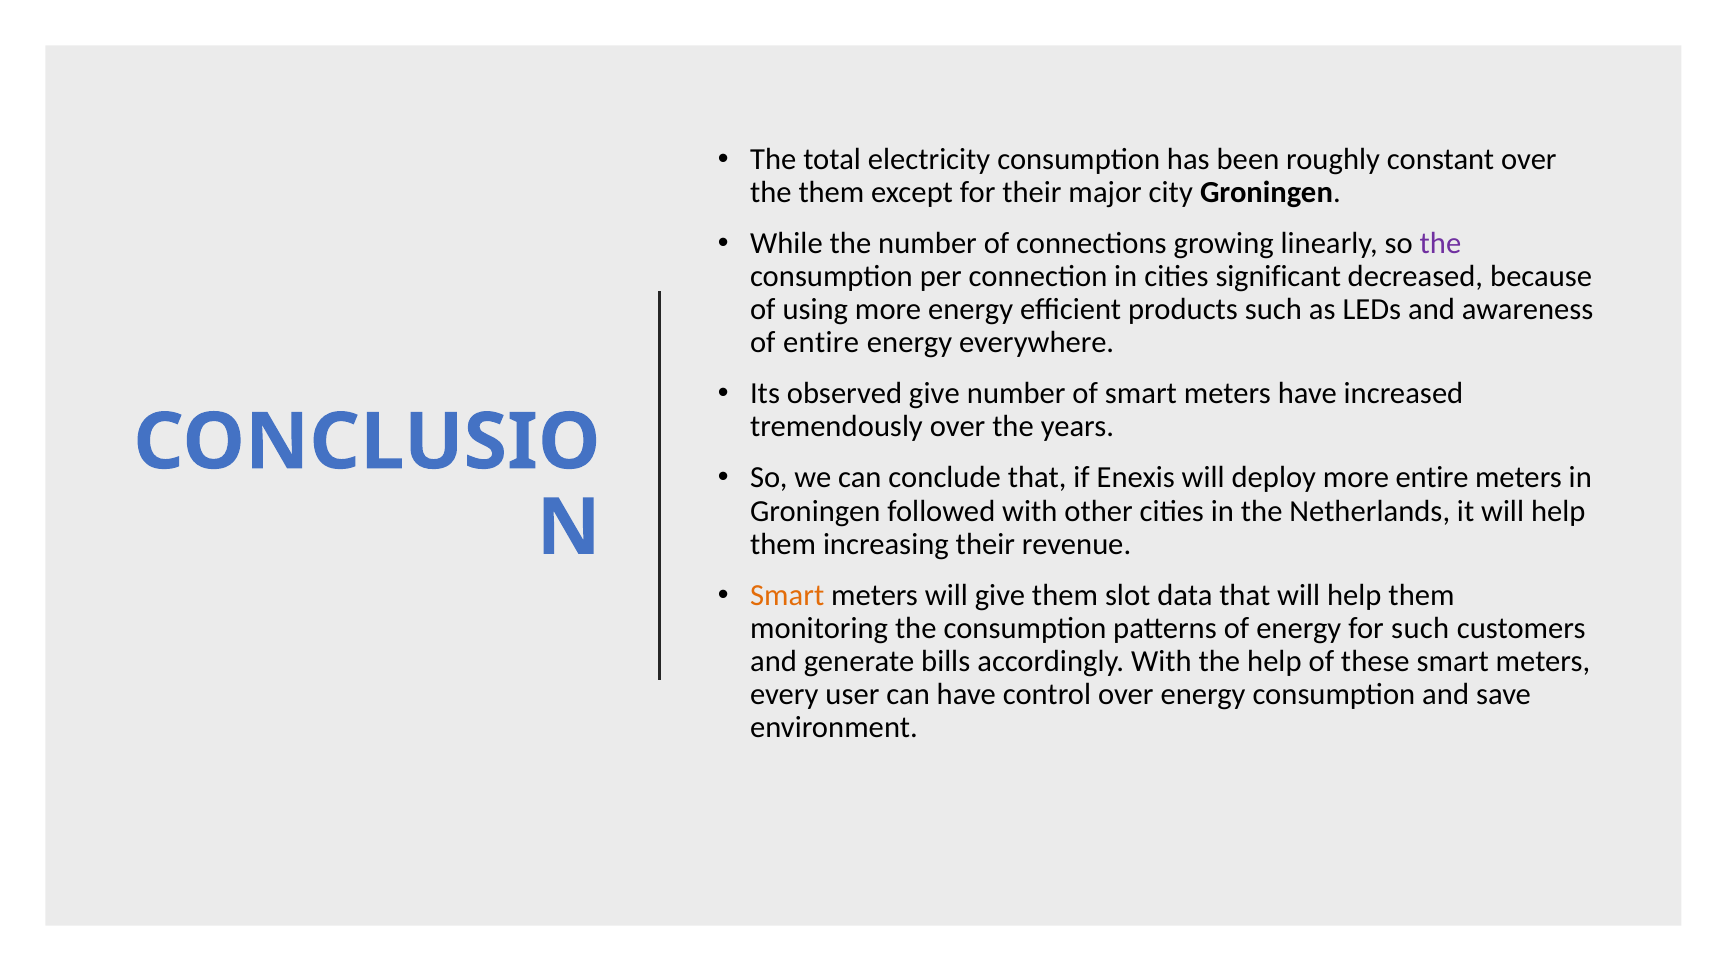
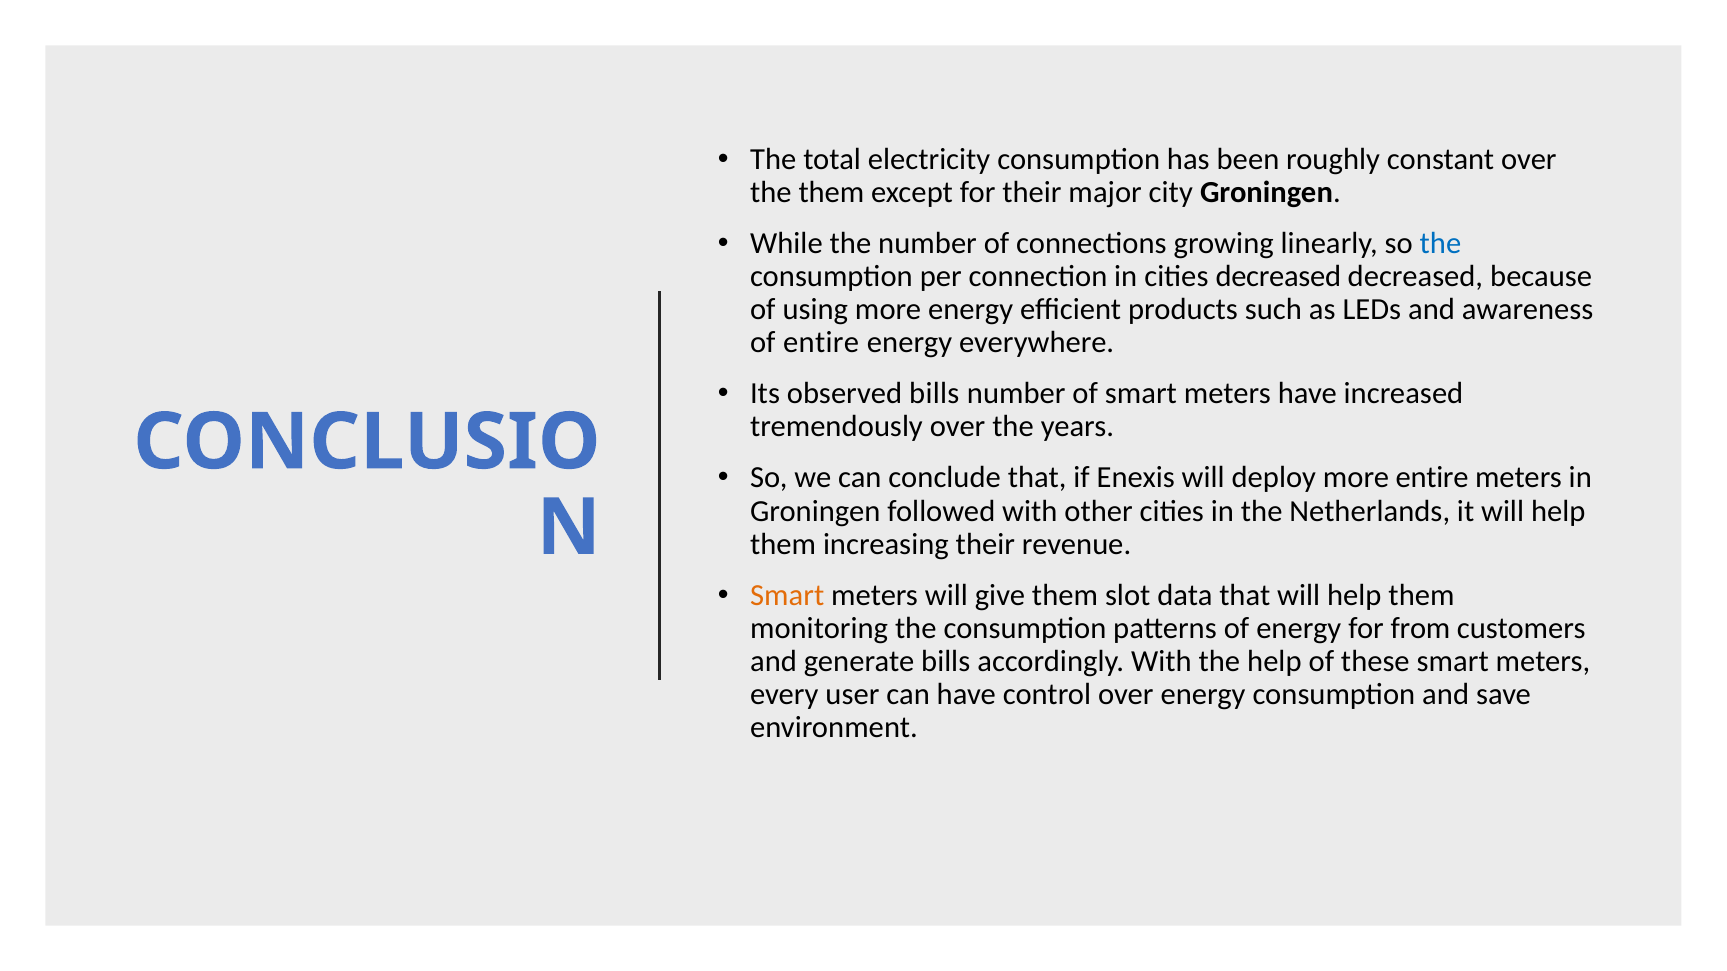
the at (1440, 243) colour: purple -> blue
cities significant: significant -> decreased
observed give: give -> bills
for such: such -> from
